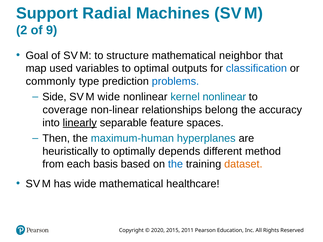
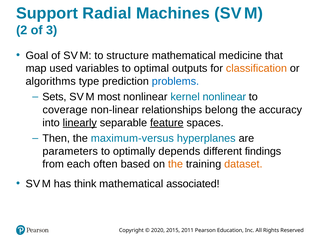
9: 9 -> 3
neighbor: neighbor -> medicine
classification colour: blue -> orange
commonly: commonly -> algorithms
Side: Side -> Sets
M wide: wide -> most
feature underline: none -> present
maximum-human: maximum-human -> maximum-versus
heuristically: heuristically -> parameters
method: method -> findings
basis: basis -> often
the at (175, 164) colour: blue -> orange
has wide: wide -> think
healthcare: healthcare -> associated
